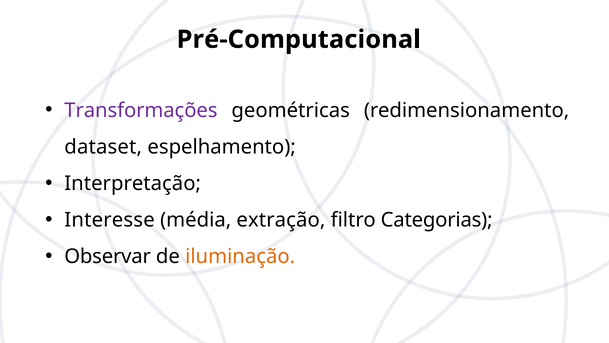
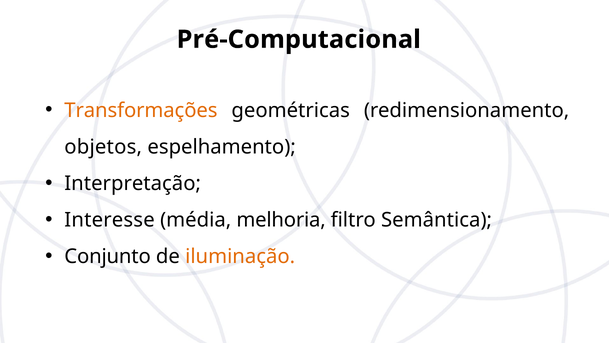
Transformações colour: purple -> orange
dataset: dataset -> objetos
extração: extração -> melhoria
Categorias: Categorias -> Semântica
Observar: Observar -> Conjunto
